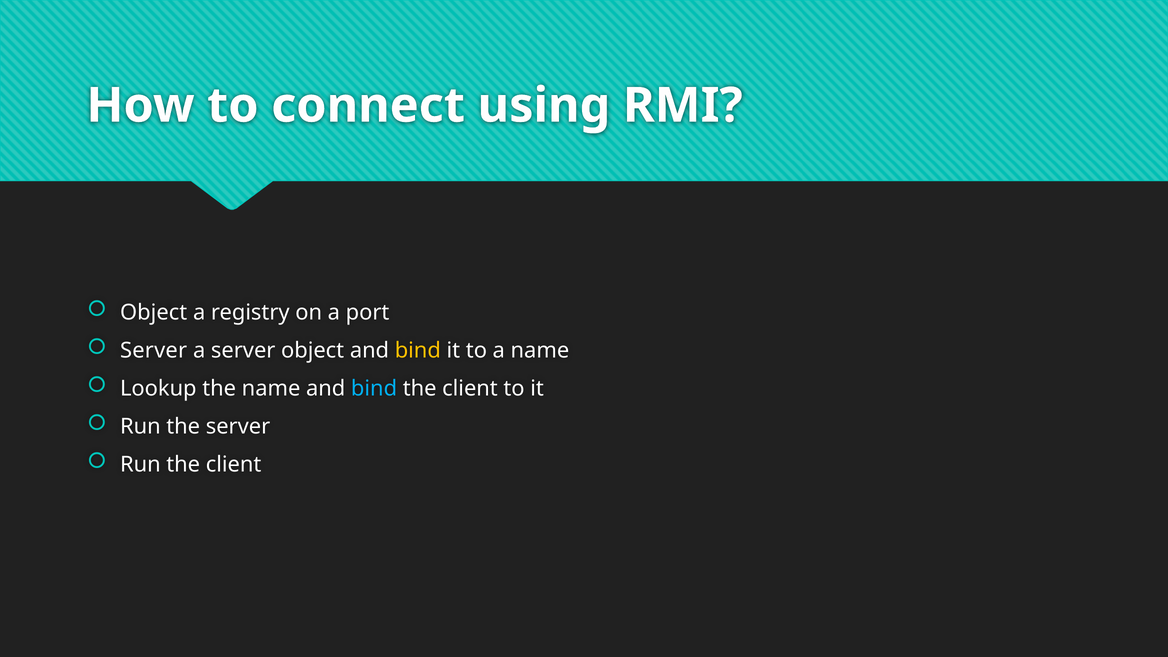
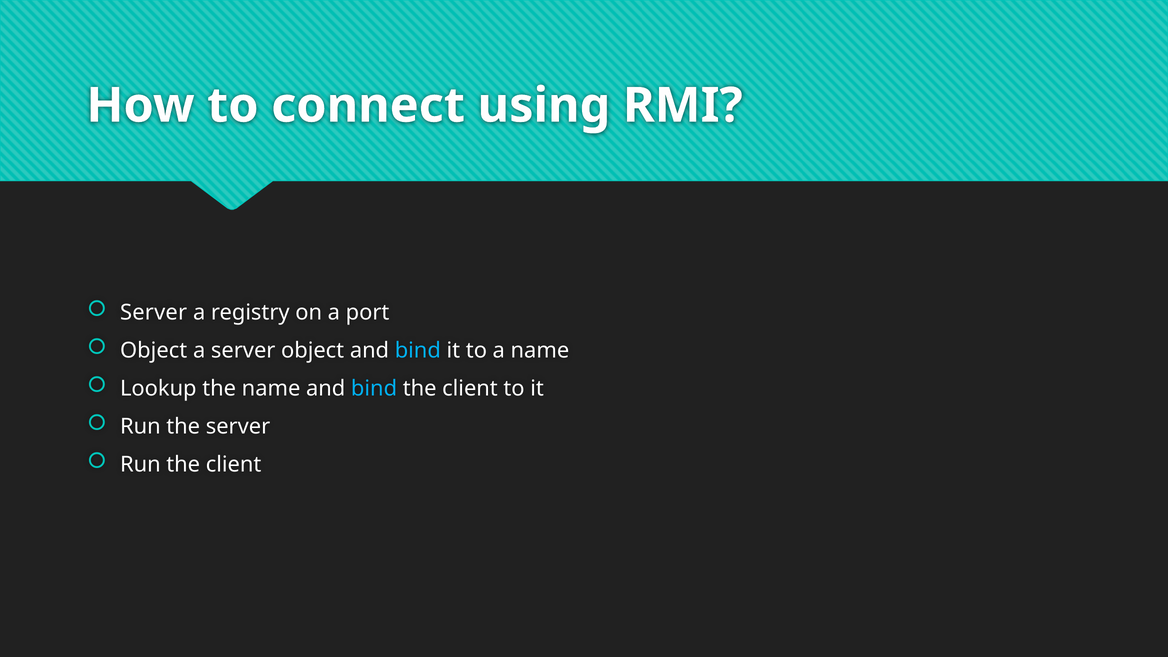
Object at (154, 313): Object -> Server
Server at (154, 351): Server -> Object
bind at (418, 351) colour: yellow -> light blue
